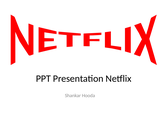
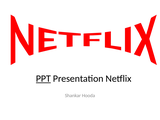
PPT underline: none -> present
